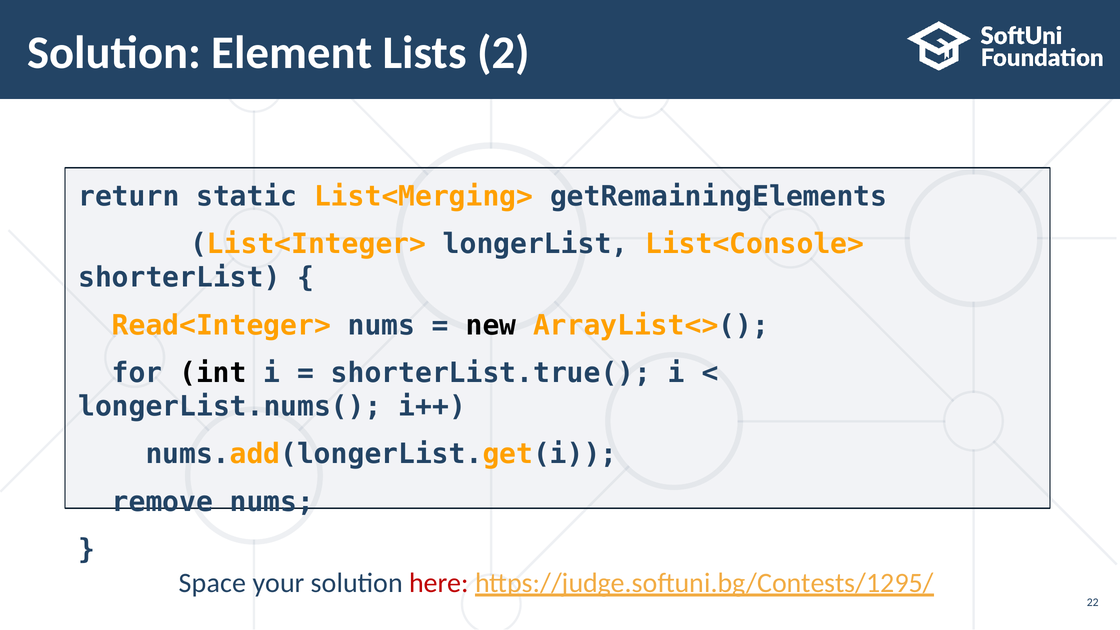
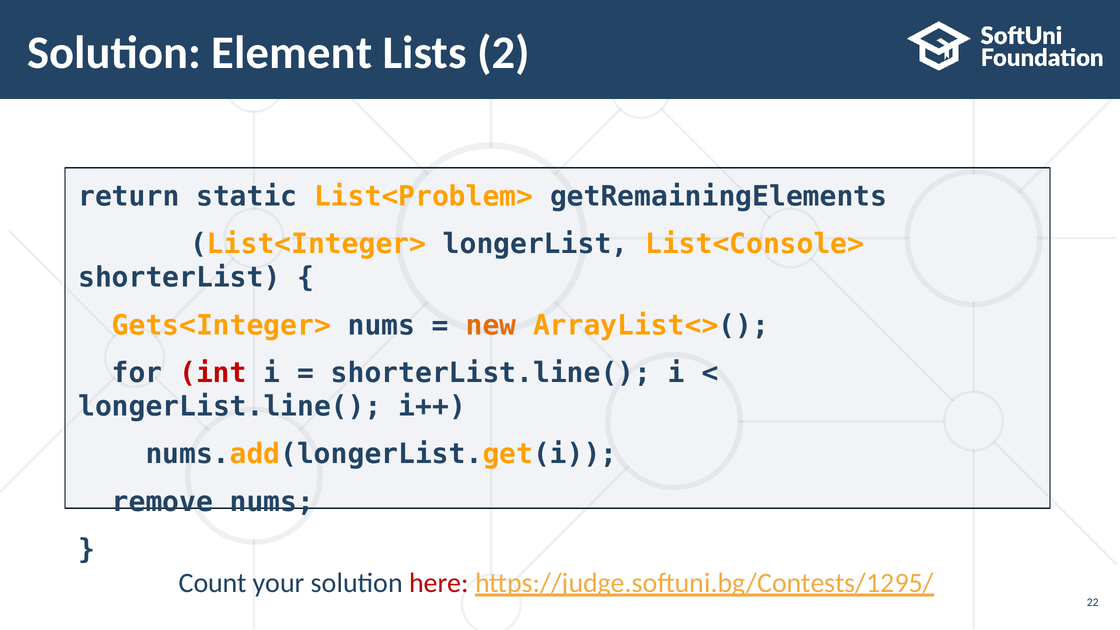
List<Merging>: List<Merging> -> List<Problem>
Read<Integer>: Read<Integer> -> Gets<Integer>
new colour: black -> orange
int colour: black -> red
shorterList.true(: shorterList.true( -> shorterList.line(
longerList.nums(: longerList.nums( -> longerList.line(
Space: Space -> Count
